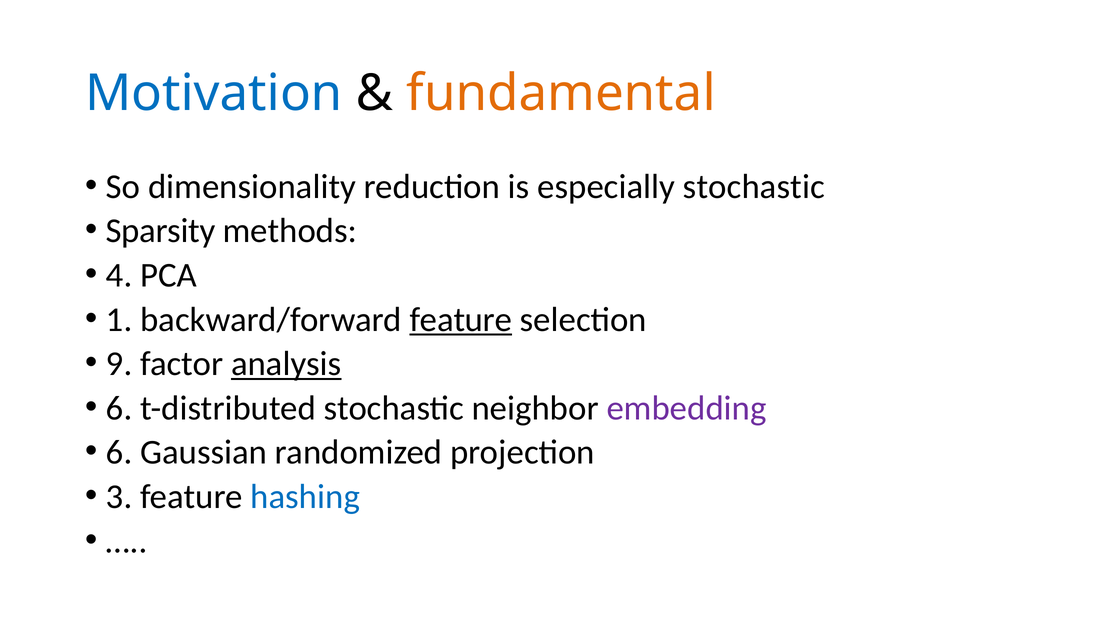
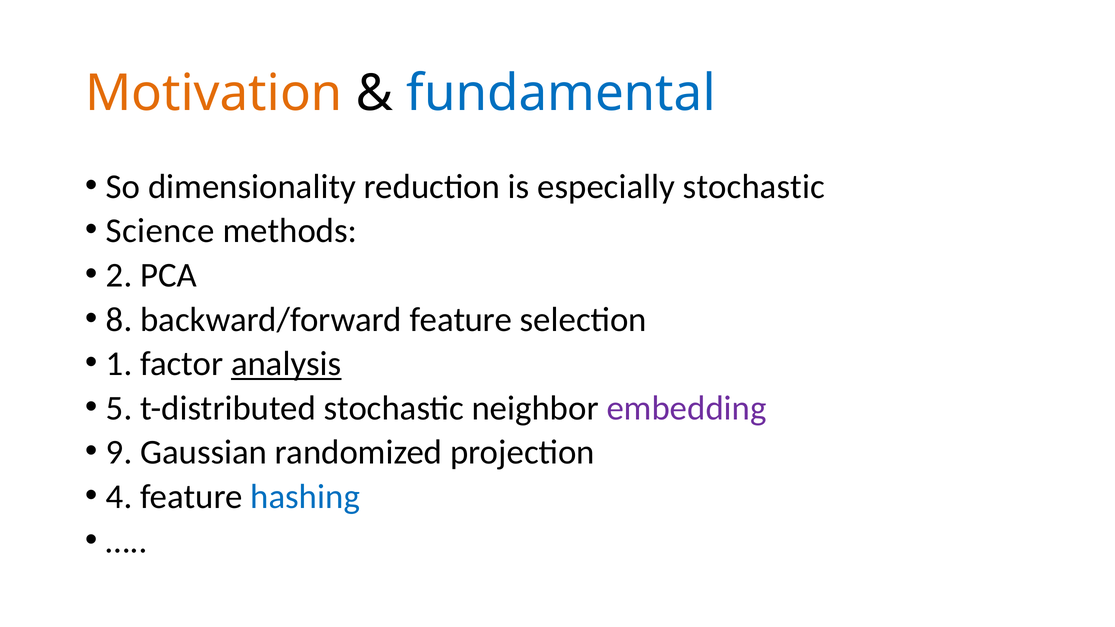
Motivation colour: blue -> orange
fundamental colour: orange -> blue
Sparsity: Sparsity -> Science
4: 4 -> 2
1: 1 -> 8
feature at (461, 320) underline: present -> none
9: 9 -> 1
6 at (119, 408): 6 -> 5
6 at (119, 453): 6 -> 9
3: 3 -> 4
